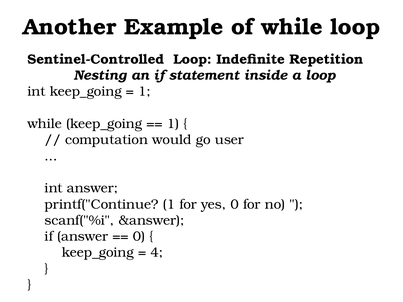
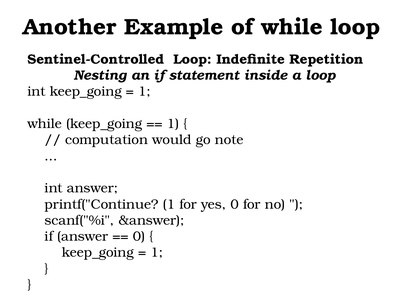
user: user -> note
4 at (157, 253): 4 -> 1
